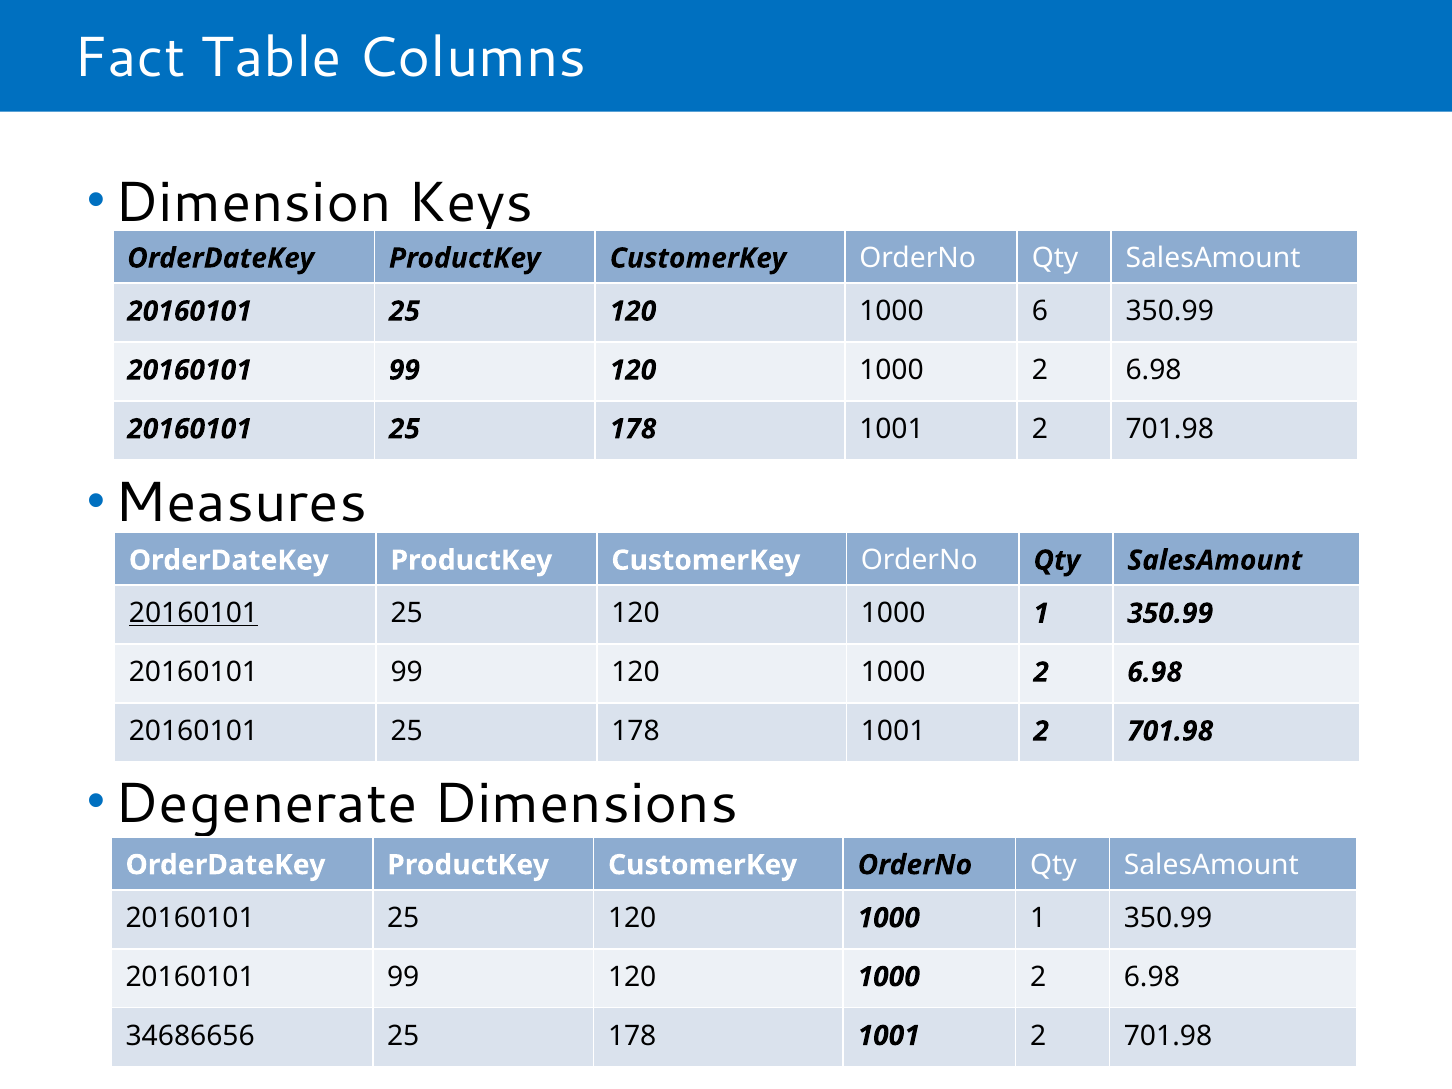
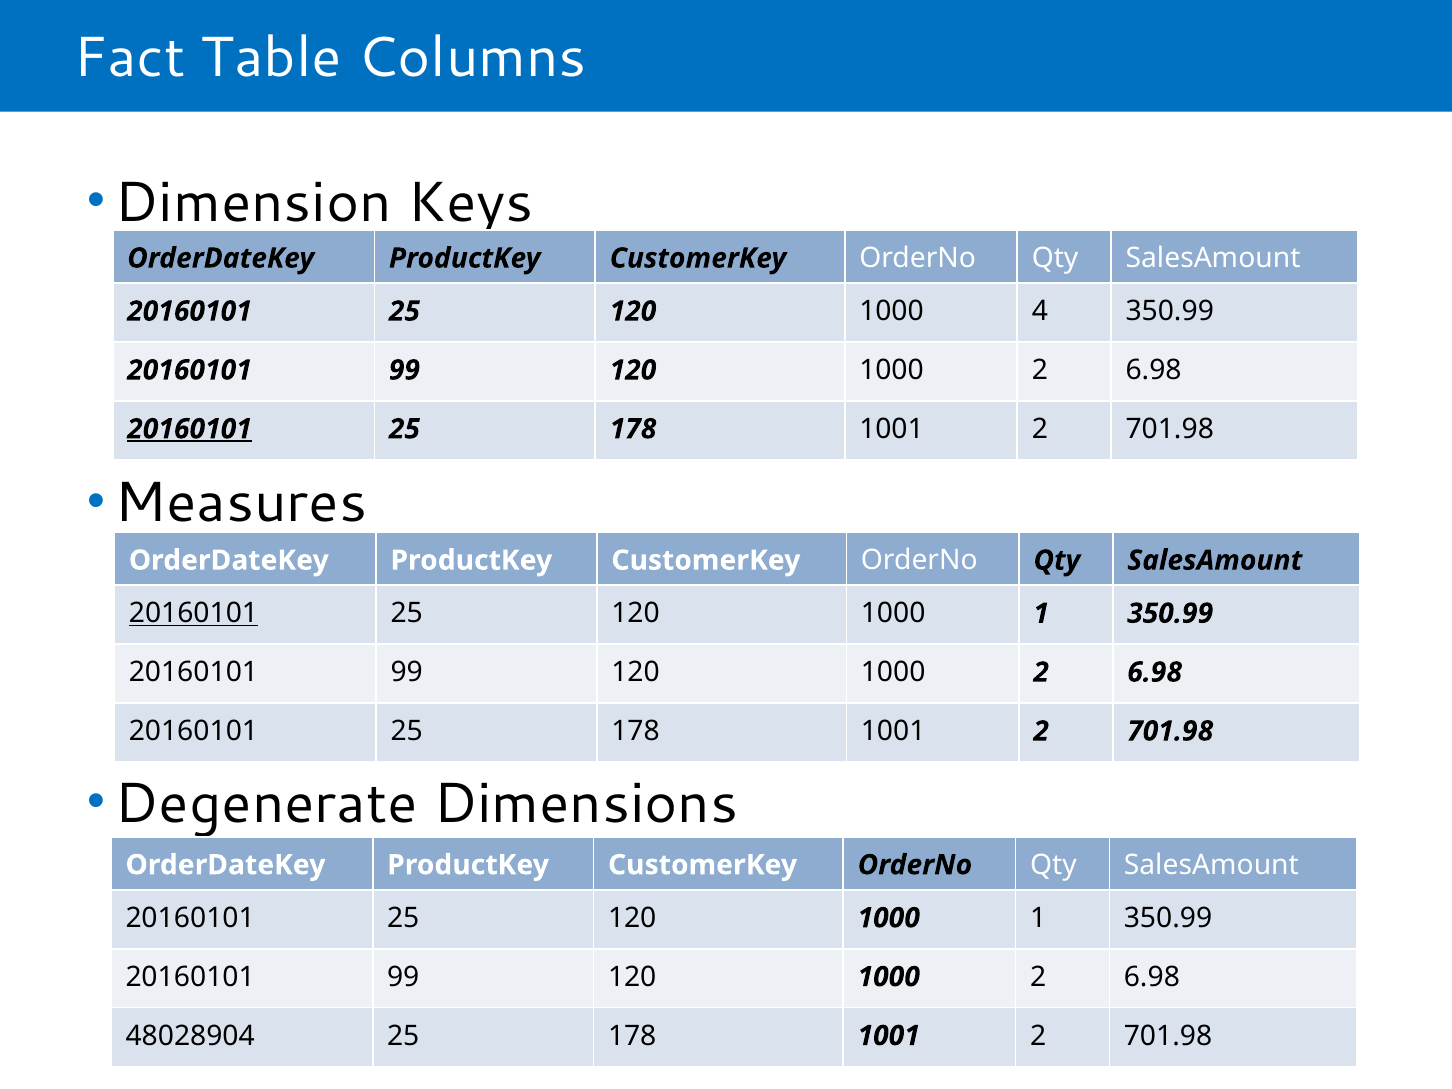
6: 6 -> 4
20160101 at (190, 429) underline: none -> present
34686656: 34686656 -> 48028904
